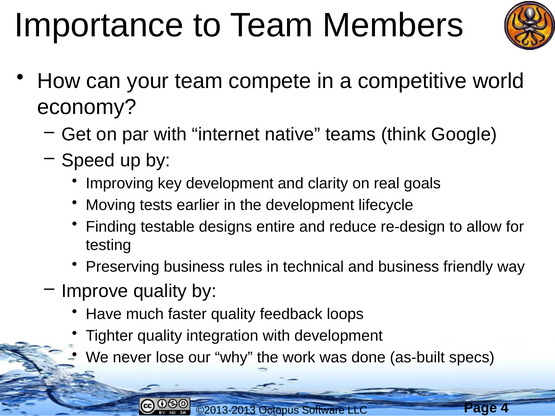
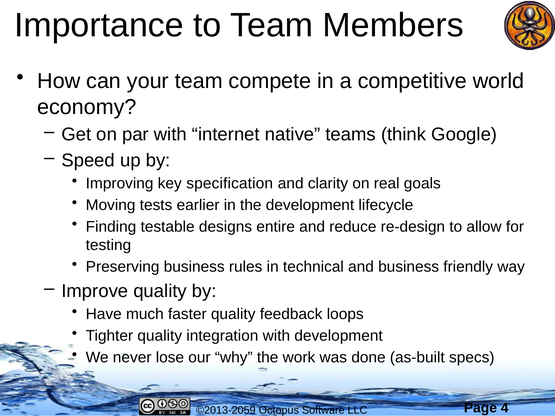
key development: development -> specification
©2013-2013: ©2013-2013 -> ©2013-2059
